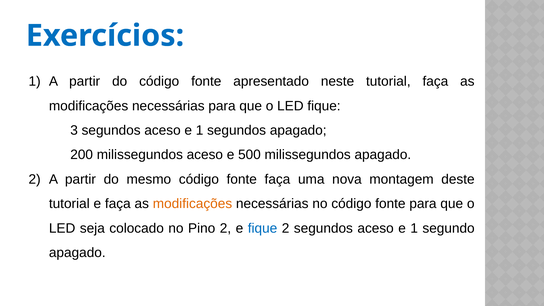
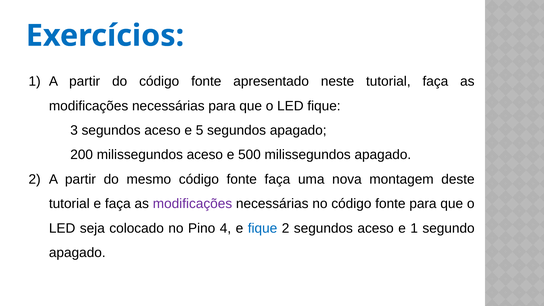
1 at (200, 130): 1 -> 5
modificações at (192, 204) colour: orange -> purple
Pino 2: 2 -> 4
